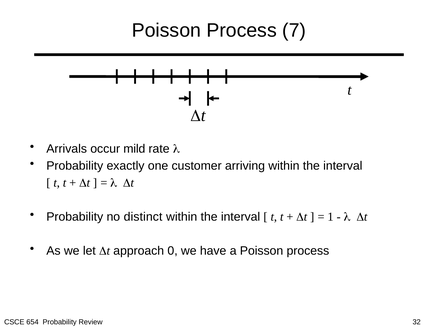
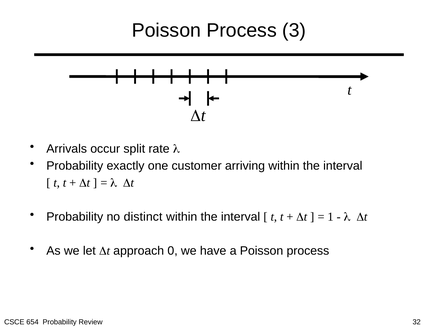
7: 7 -> 3
mild: mild -> split
